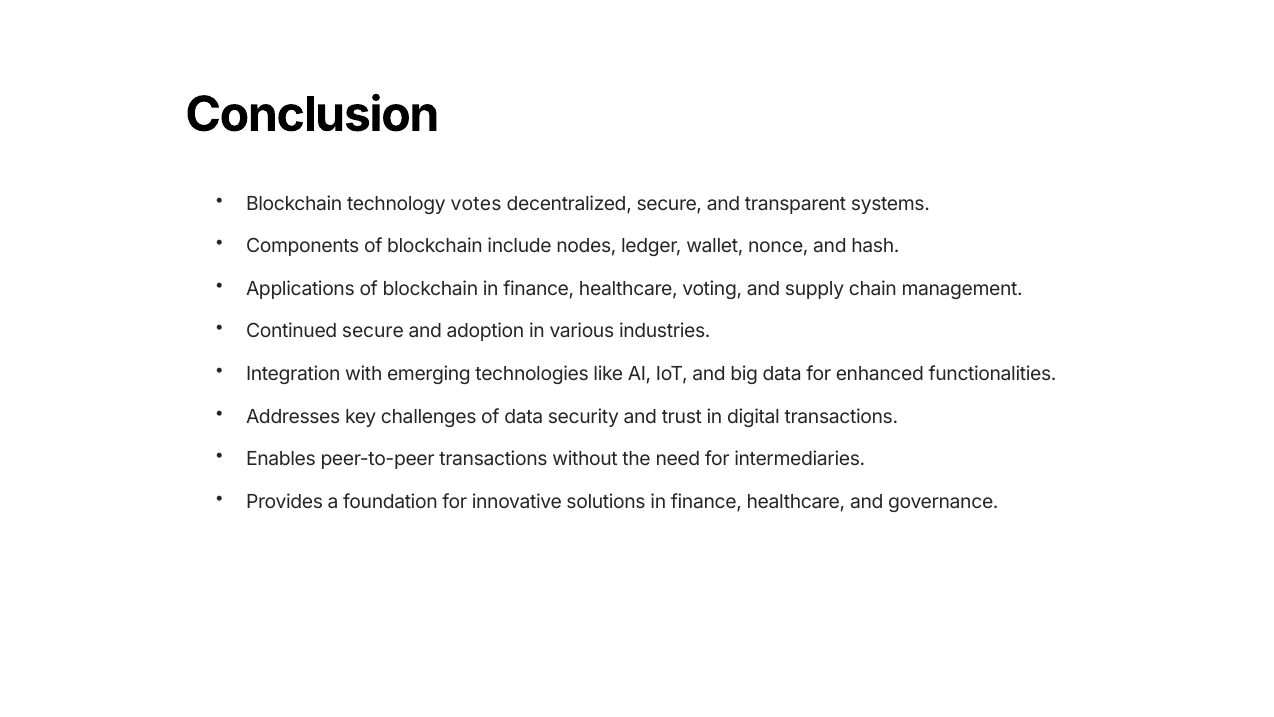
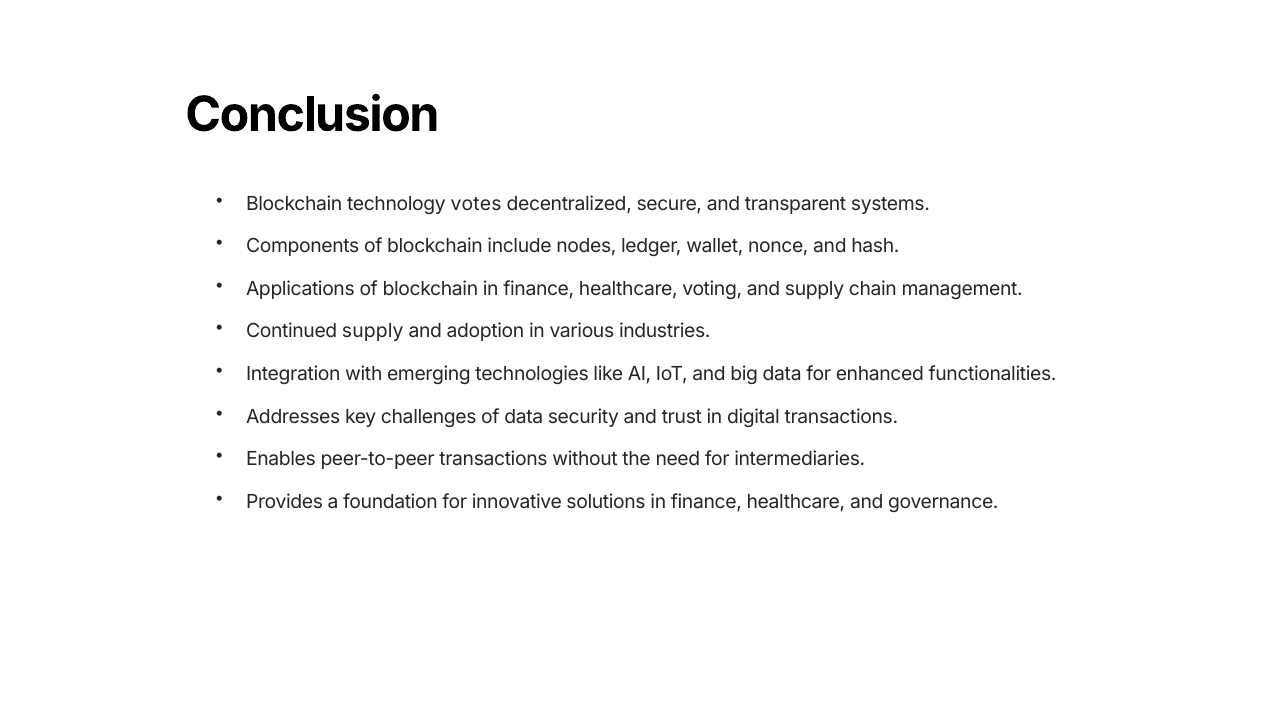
Continued secure: secure -> supply
